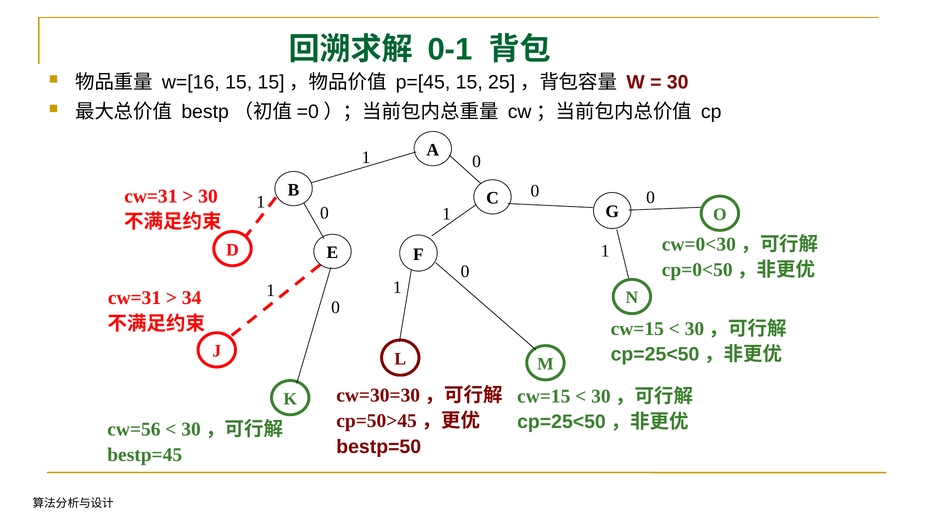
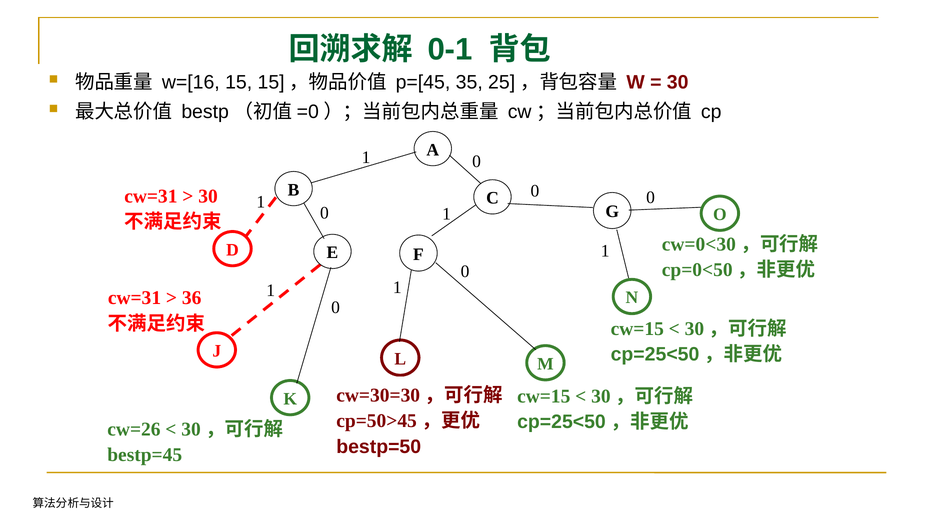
p=[45 15: 15 -> 35
34: 34 -> 36
cw=56: cw=56 -> cw=26
